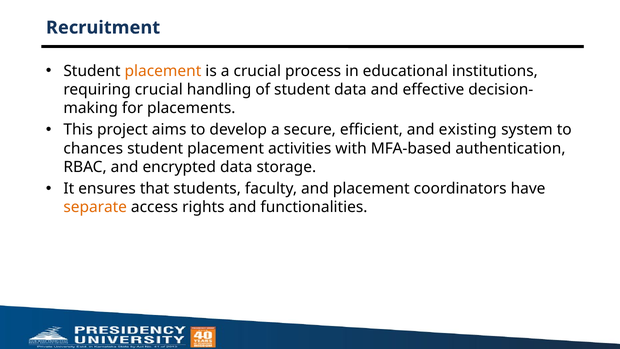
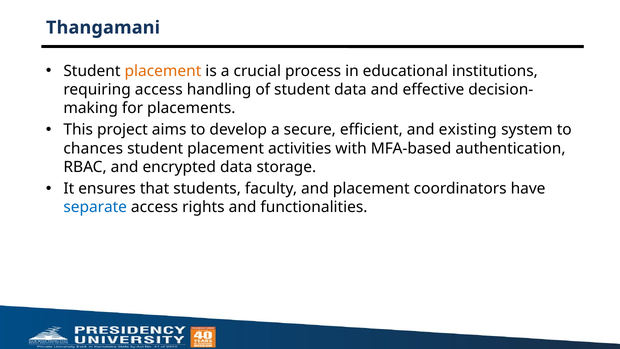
Recruitment: Recruitment -> Thangamani
requiring crucial: crucial -> access
separate colour: orange -> blue
